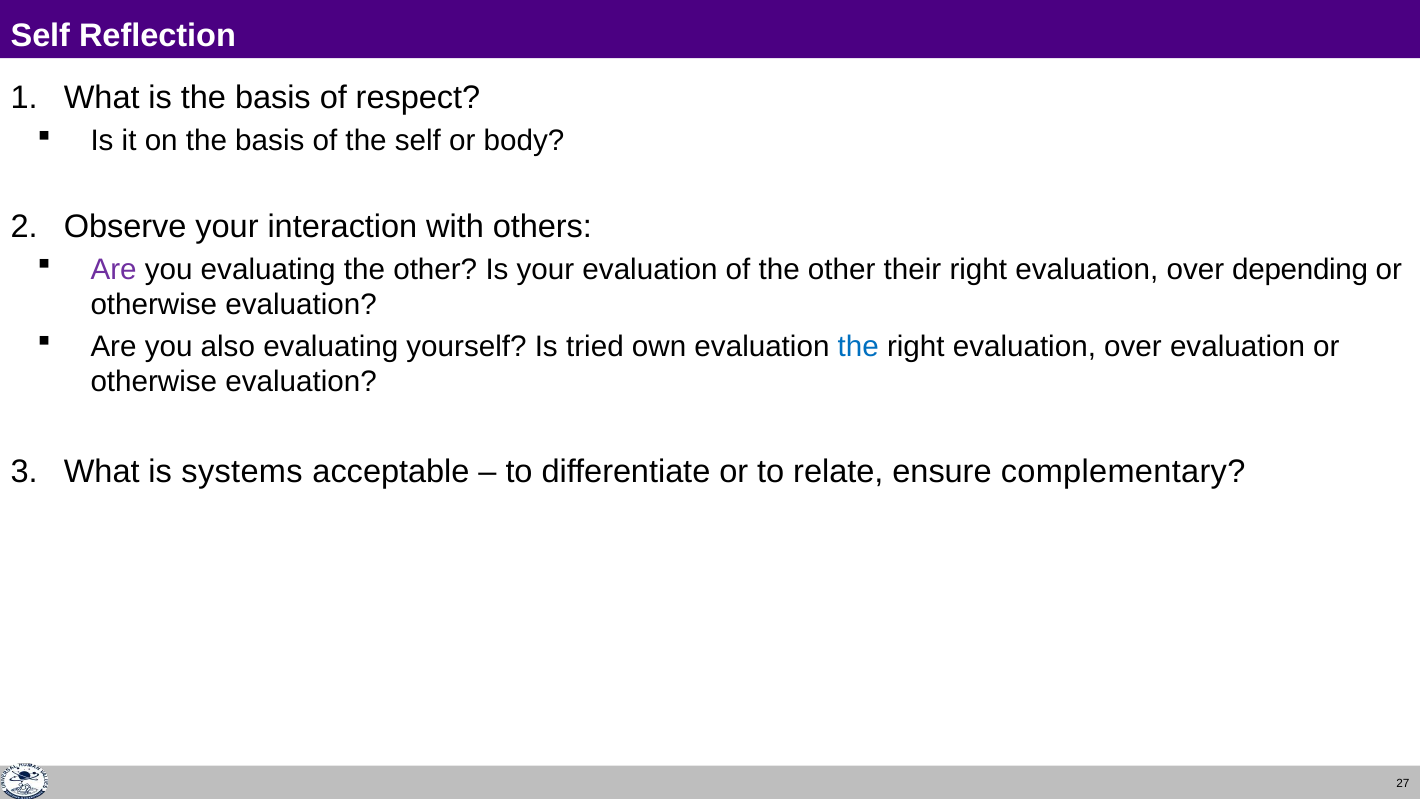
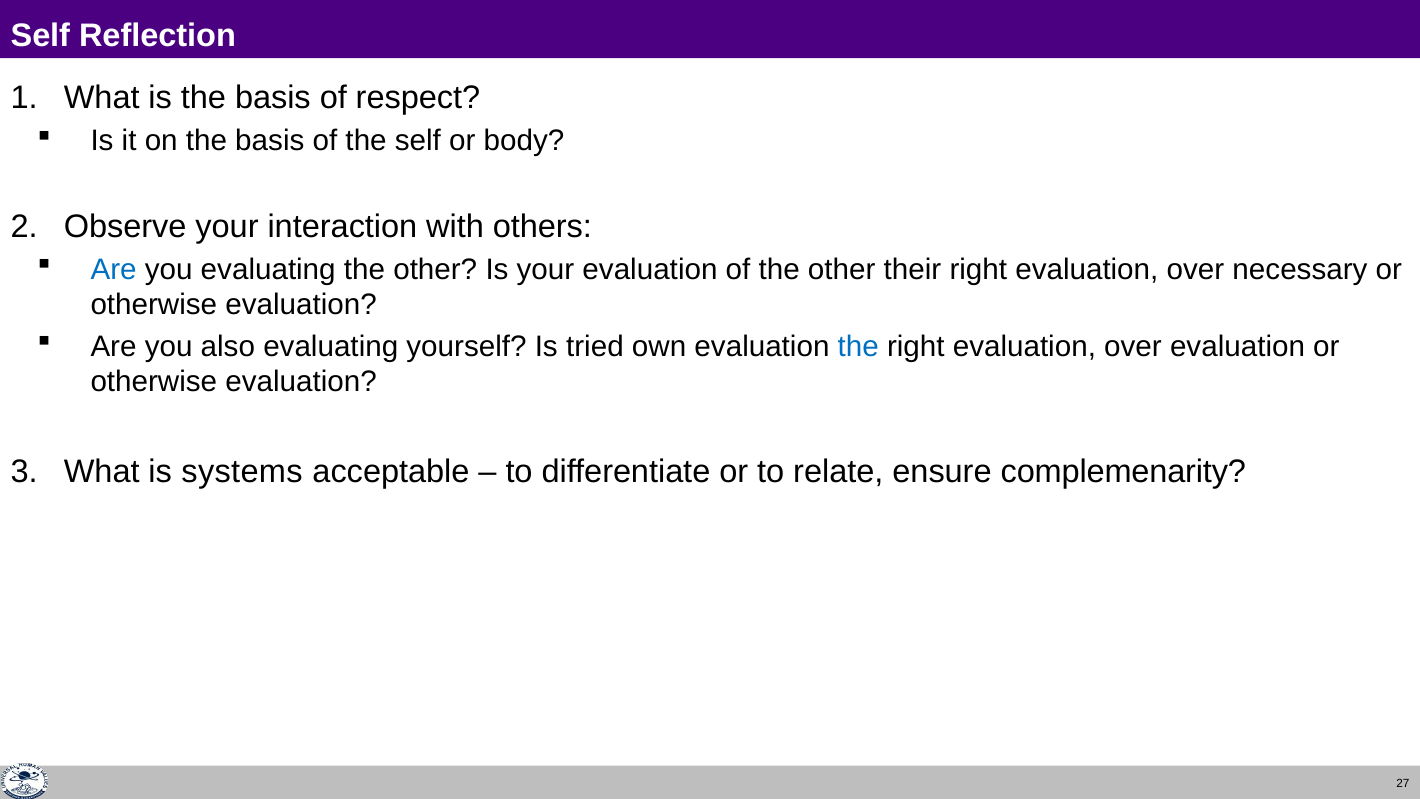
Are at (114, 269) colour: purple -> blue
depending: depending -> necessary
complementary: complementary -> complemenarity
